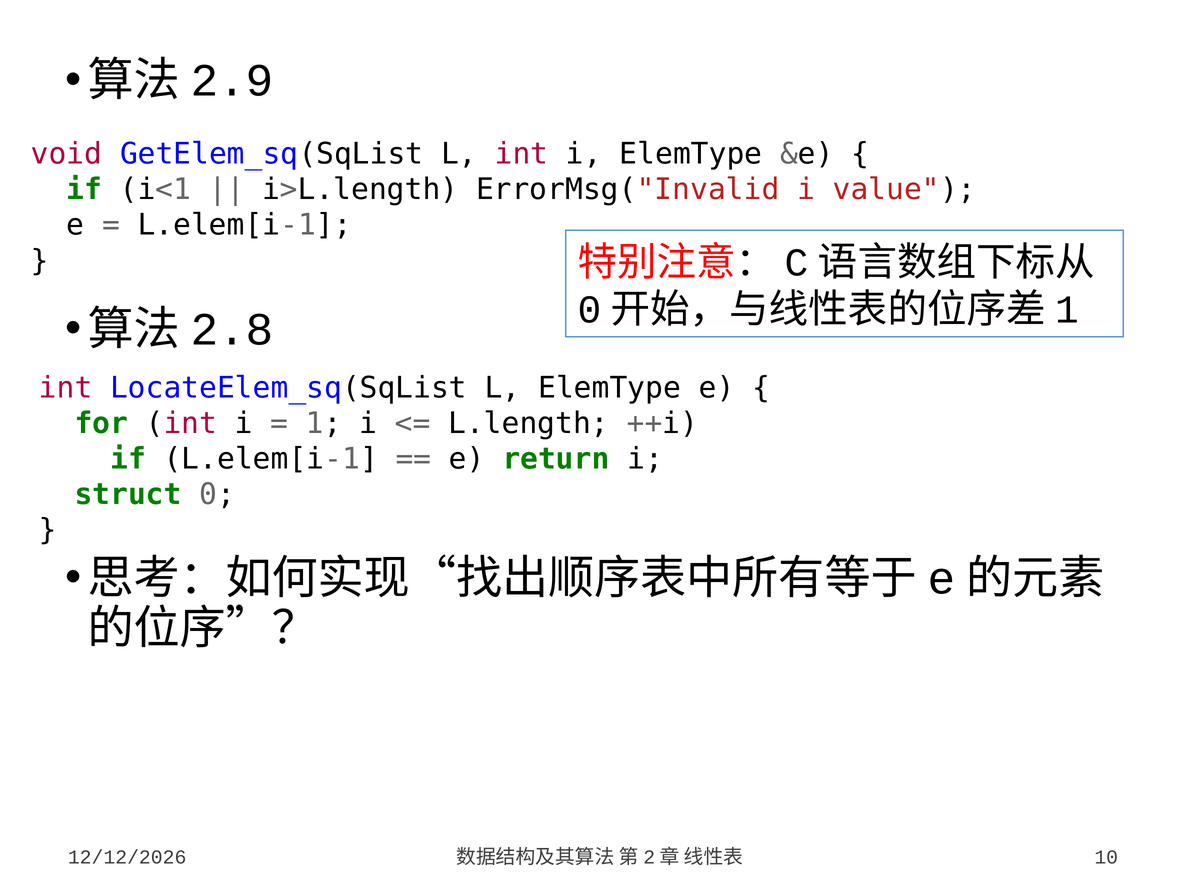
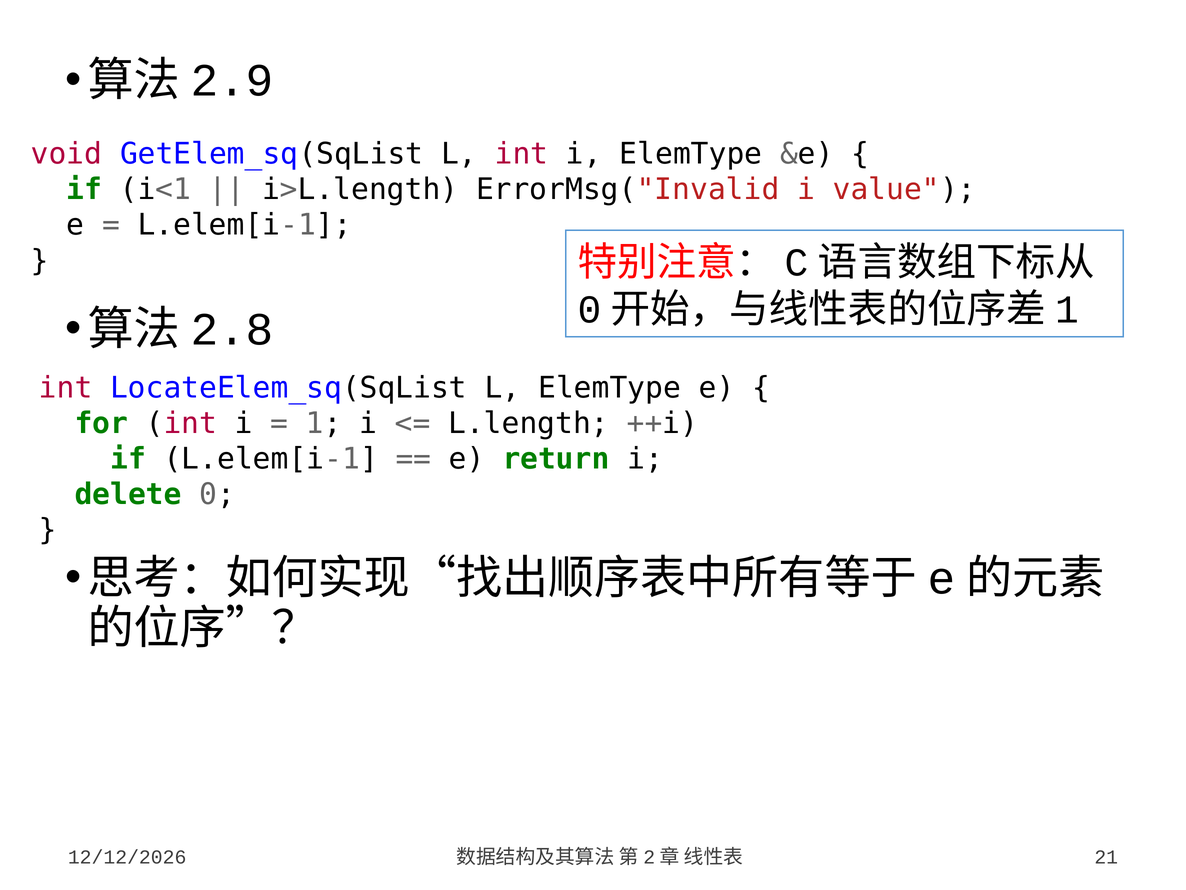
struct: struct -> delete
10: 10 -> 21
